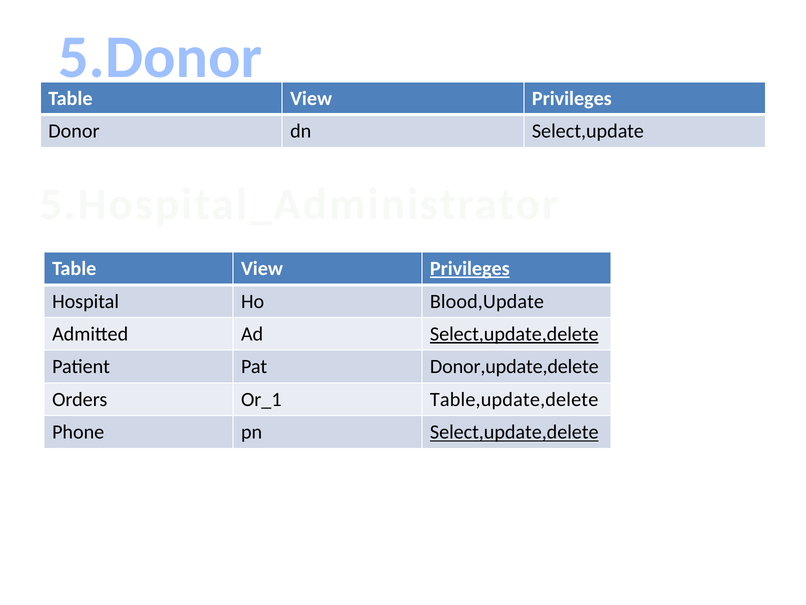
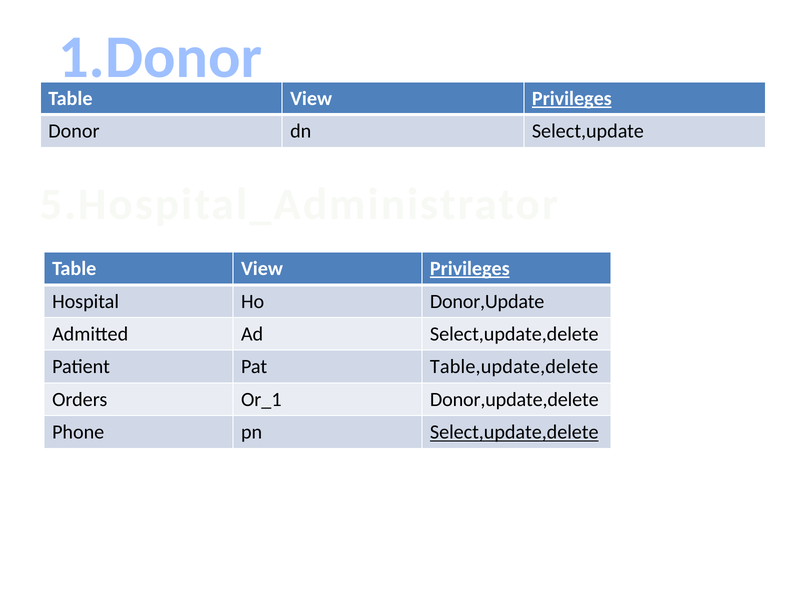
5.Donor: 5.Donor -> 1.Donor
Privileges at (572, 98) underline: none -> present
Blood,Update: Blood,Update -> Donor,Update
Select,update,delete at (514, 334) underline: present -> none
Donor,update,delete: Donor,update,delete -> Table,update,delete
Table,update,delete: Table,update,delete -> Donor,update,delete
